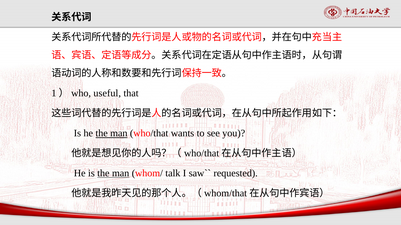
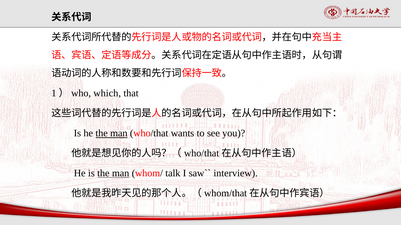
useful: useful -> which
requested: requested -> interview
